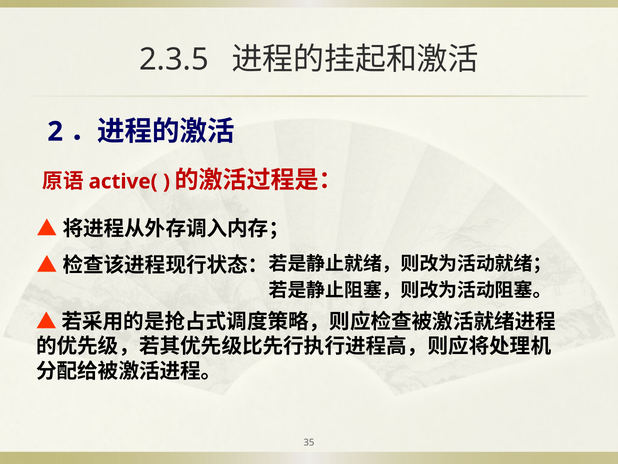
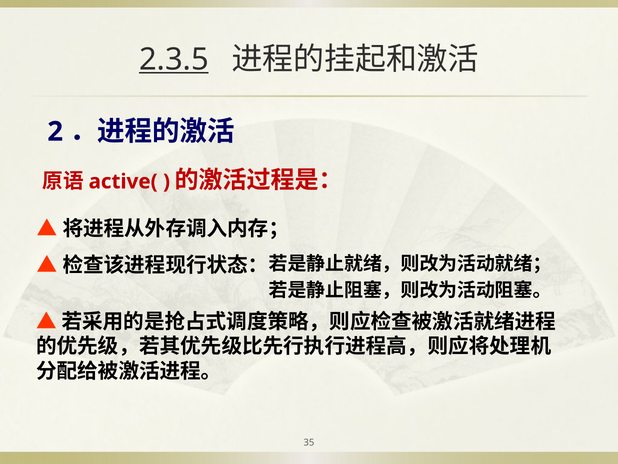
2.3.5 underline: none -> present
